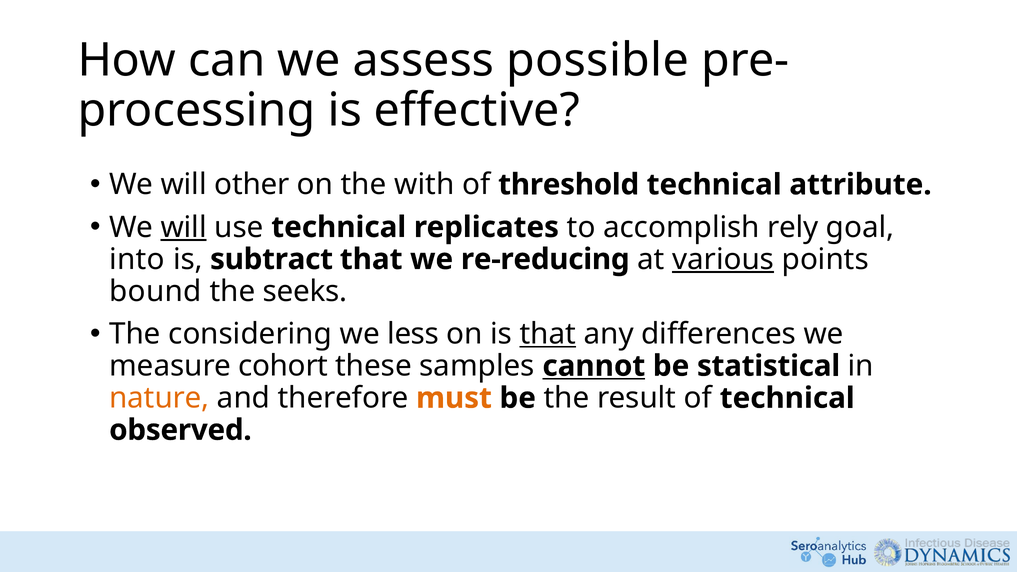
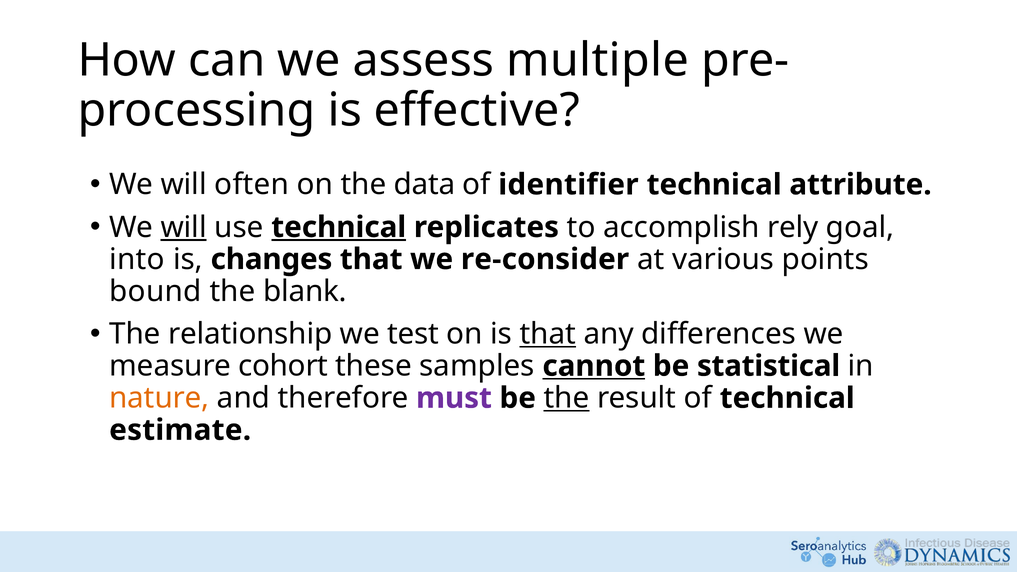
possible: possible -> multiple
other: other -> often
with: with -> data
threshold: threshold -> identifier
technical at (339, 227) underline: none -> present
subtract: subtract -> changes
re-reducing: re-reducing -> re-consider
various underline: present -> none
seeks: seeks -> blank
considering: considering -> relationship
less: less -> test
must colour: orange -> purple
the at (567, 398) underline: none -> present
observed: observed -> estimate
